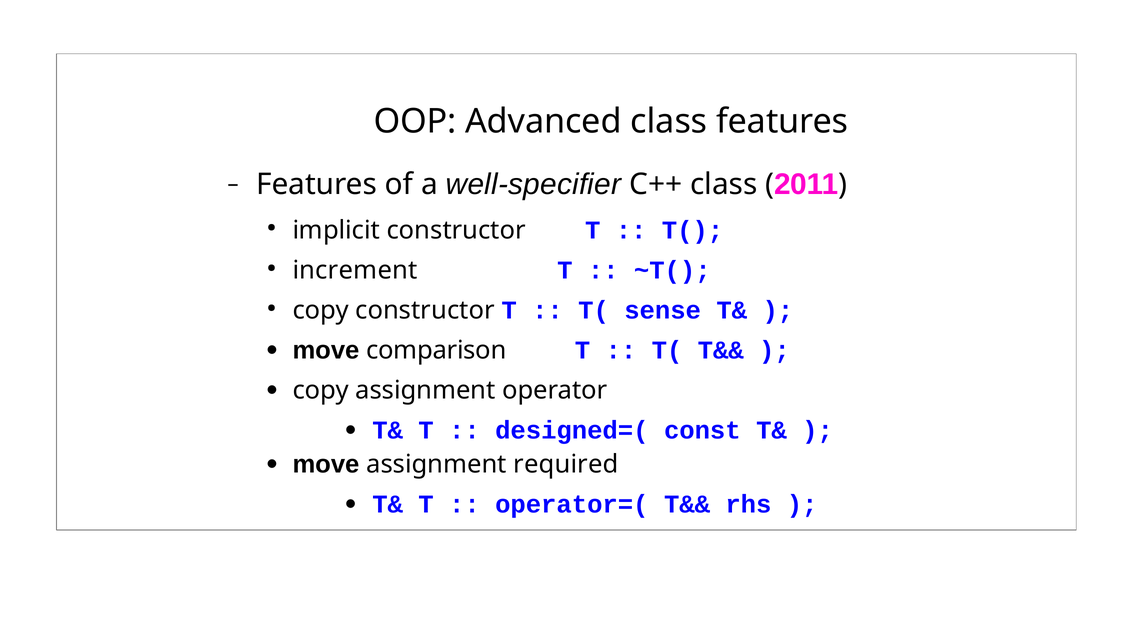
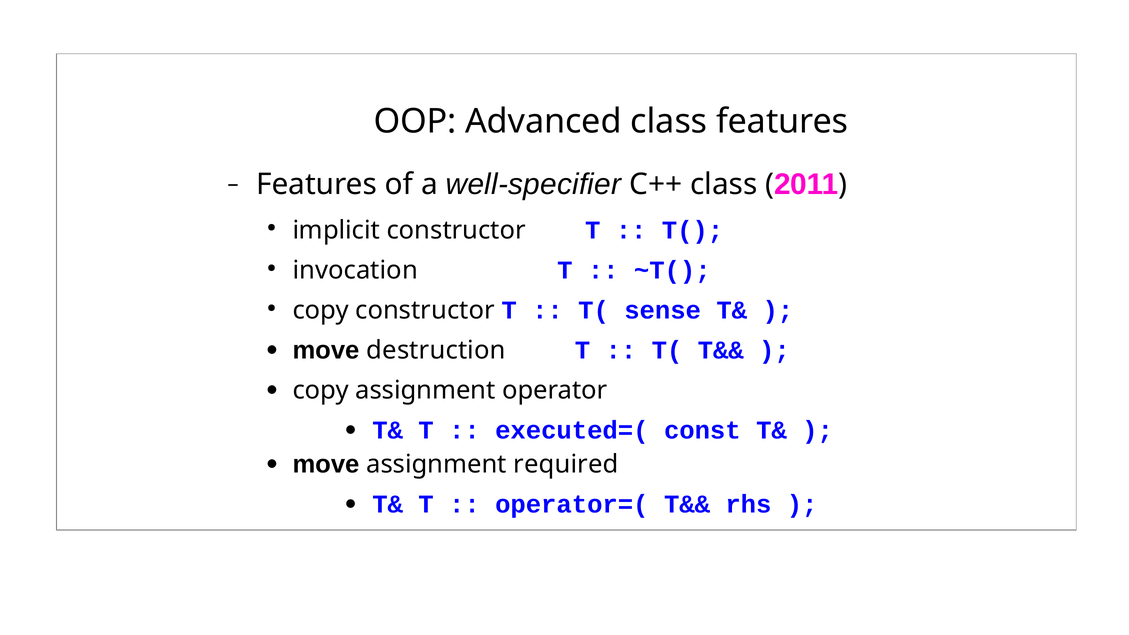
increment: increment -> invocation
comparison: comparison -> destruction
designed=(: designed=( -> executed=(
